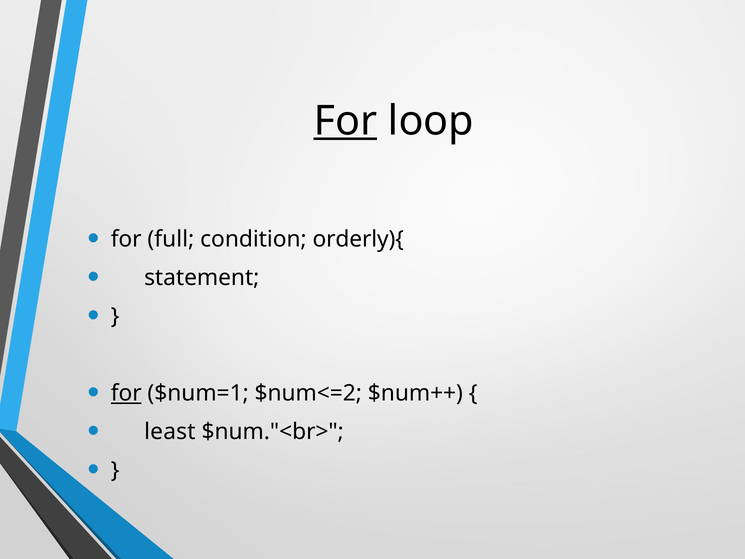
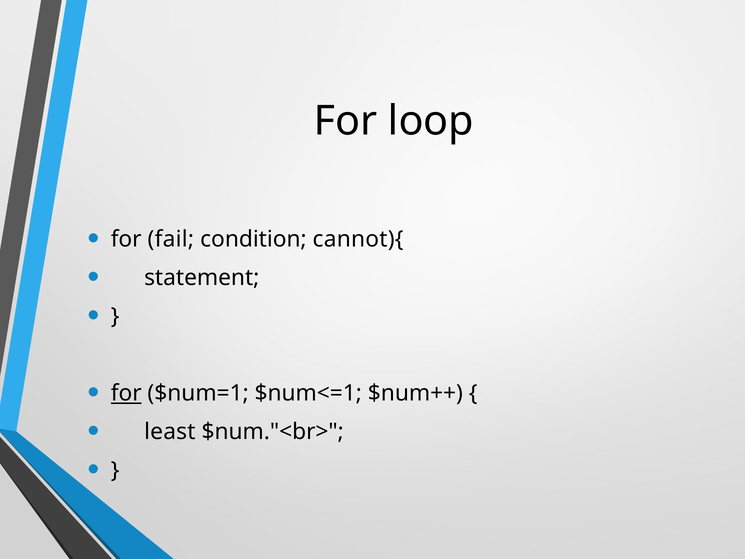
For at (345, 121) underline: present -> none
full: full -> fail
orderly){: orderly){ -> cannot){
$num<=2: $num<=2 -> $num<=1
